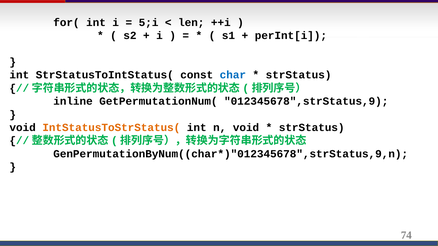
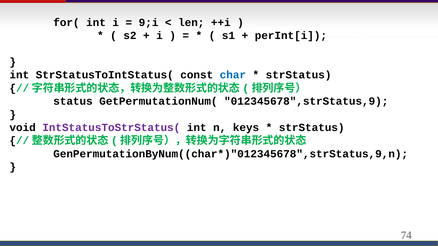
5;i: 5;i -> 9;i
inline: inline -> status
IntStatusToStrStatus( colour: orange -> purple
n void: void -> keys
